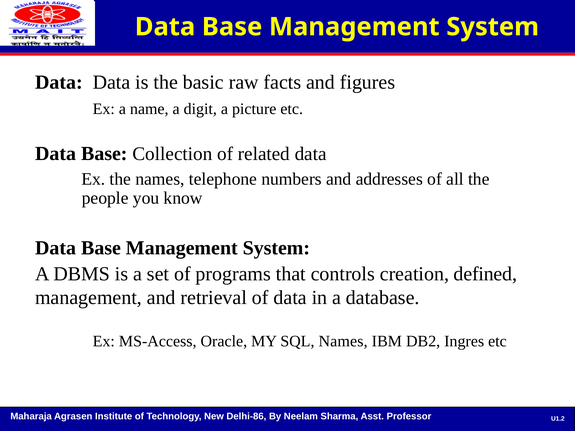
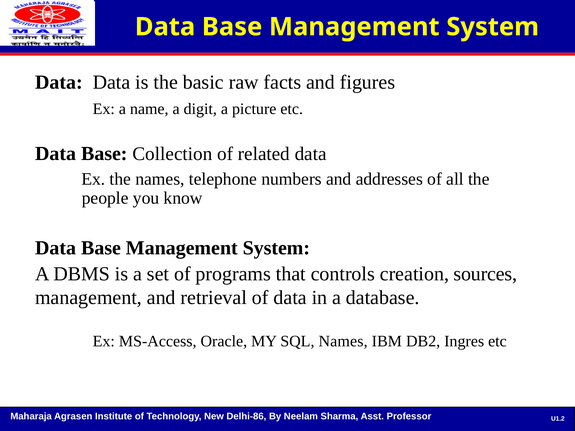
defined: defined -> sources
